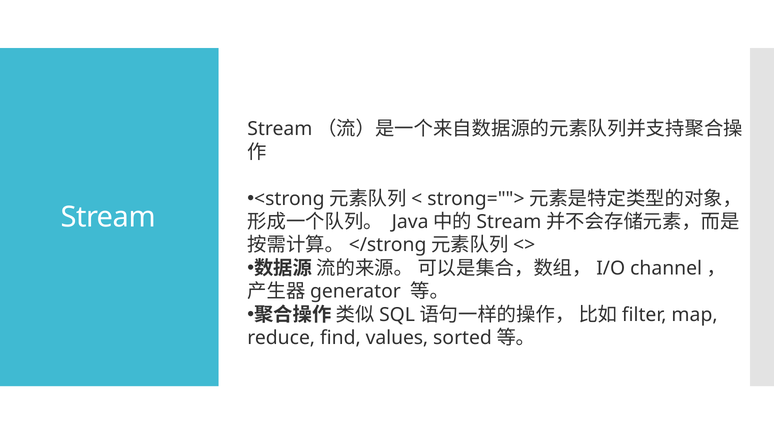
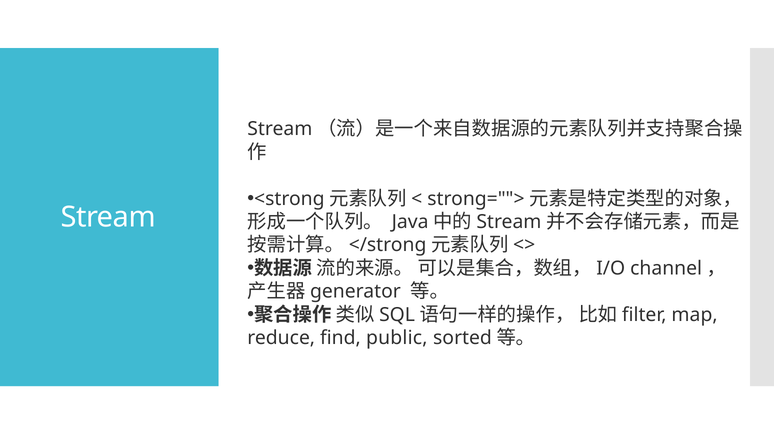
values: values -> public
